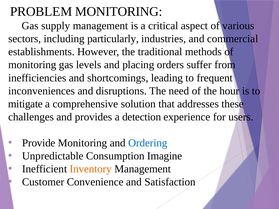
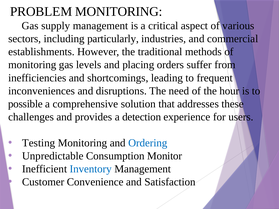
mitigate: mitigate -> possible
Provide: Provide -> Testing
Imagine: Imagine -> Monitor
Inventory colour: orange -> blue
